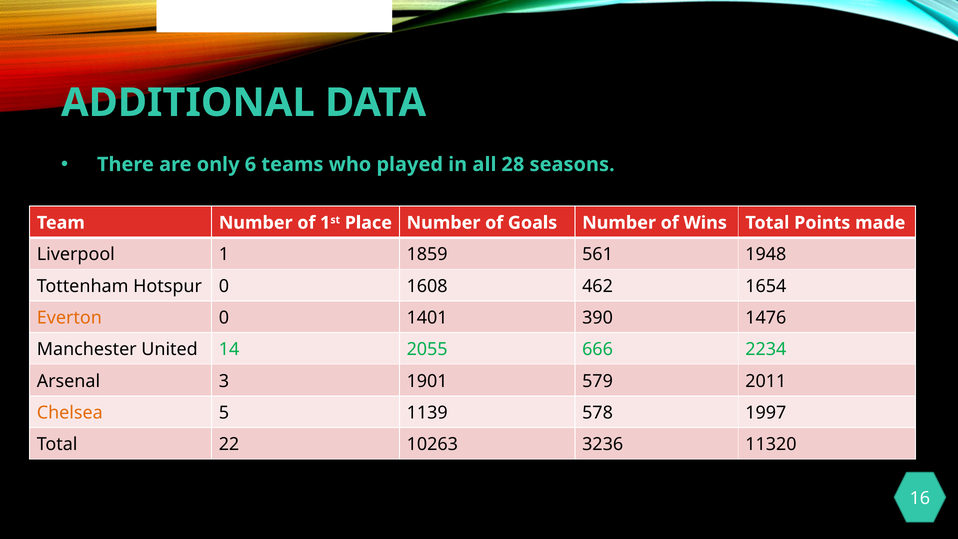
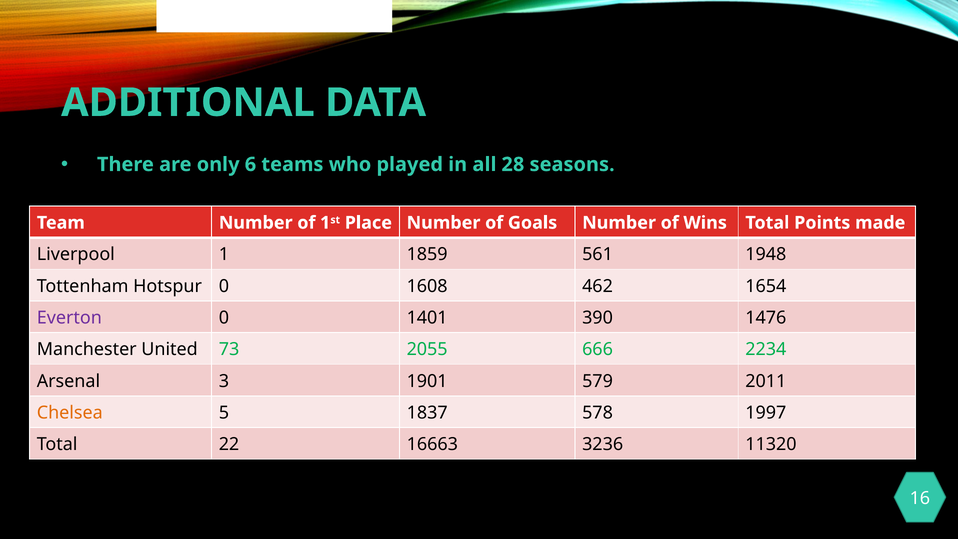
Everton colour: orange -> purple
14: 14 -> 73
1139: 1139 -> 1837
10263: 10263 -> 16663
